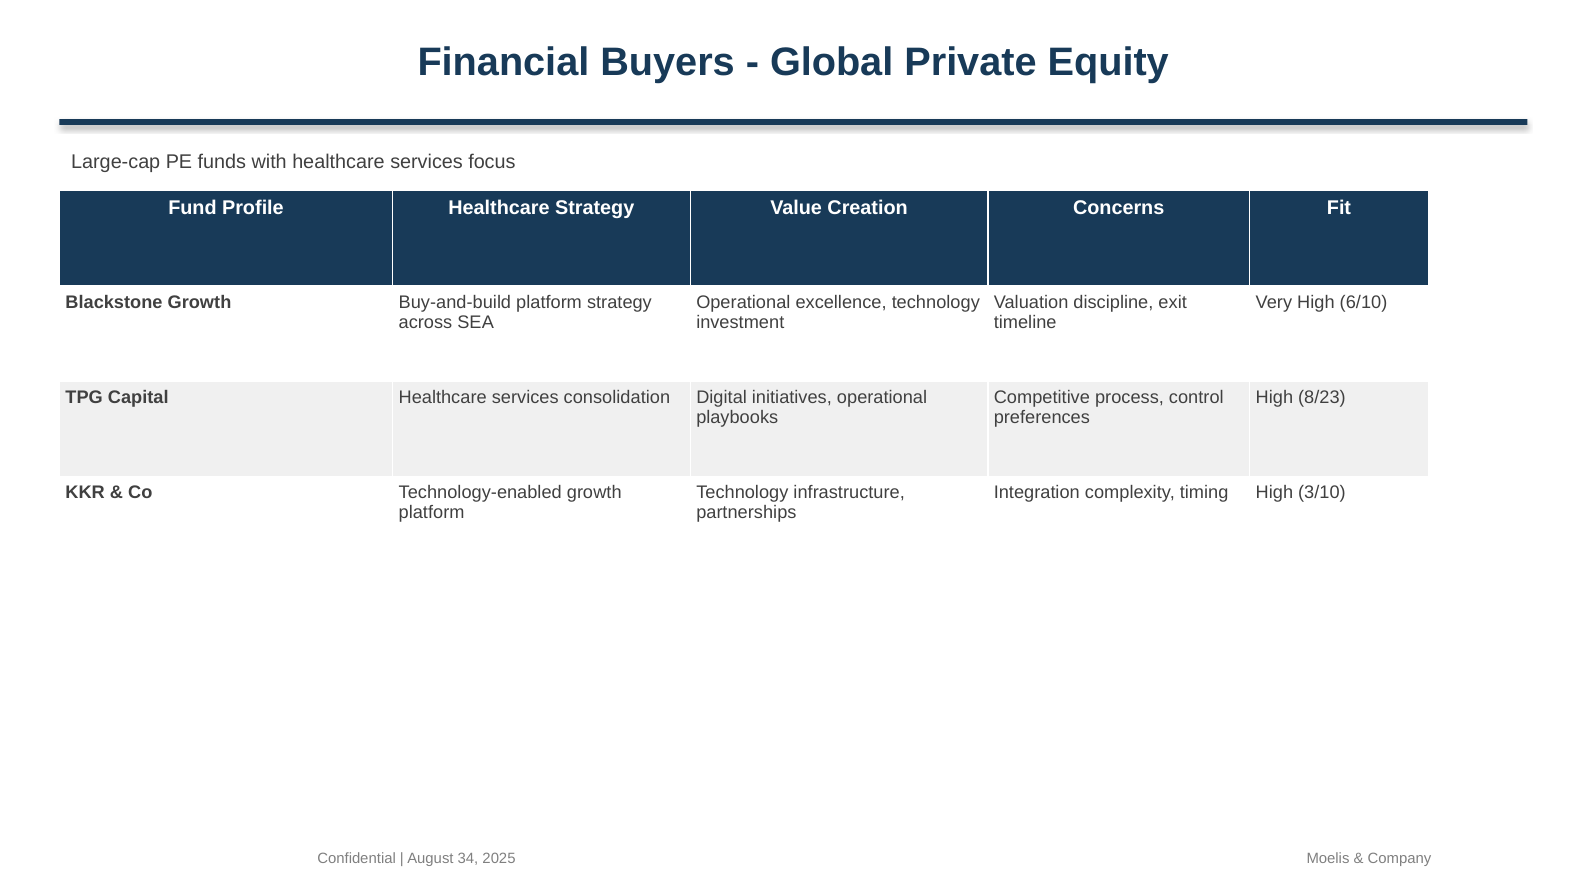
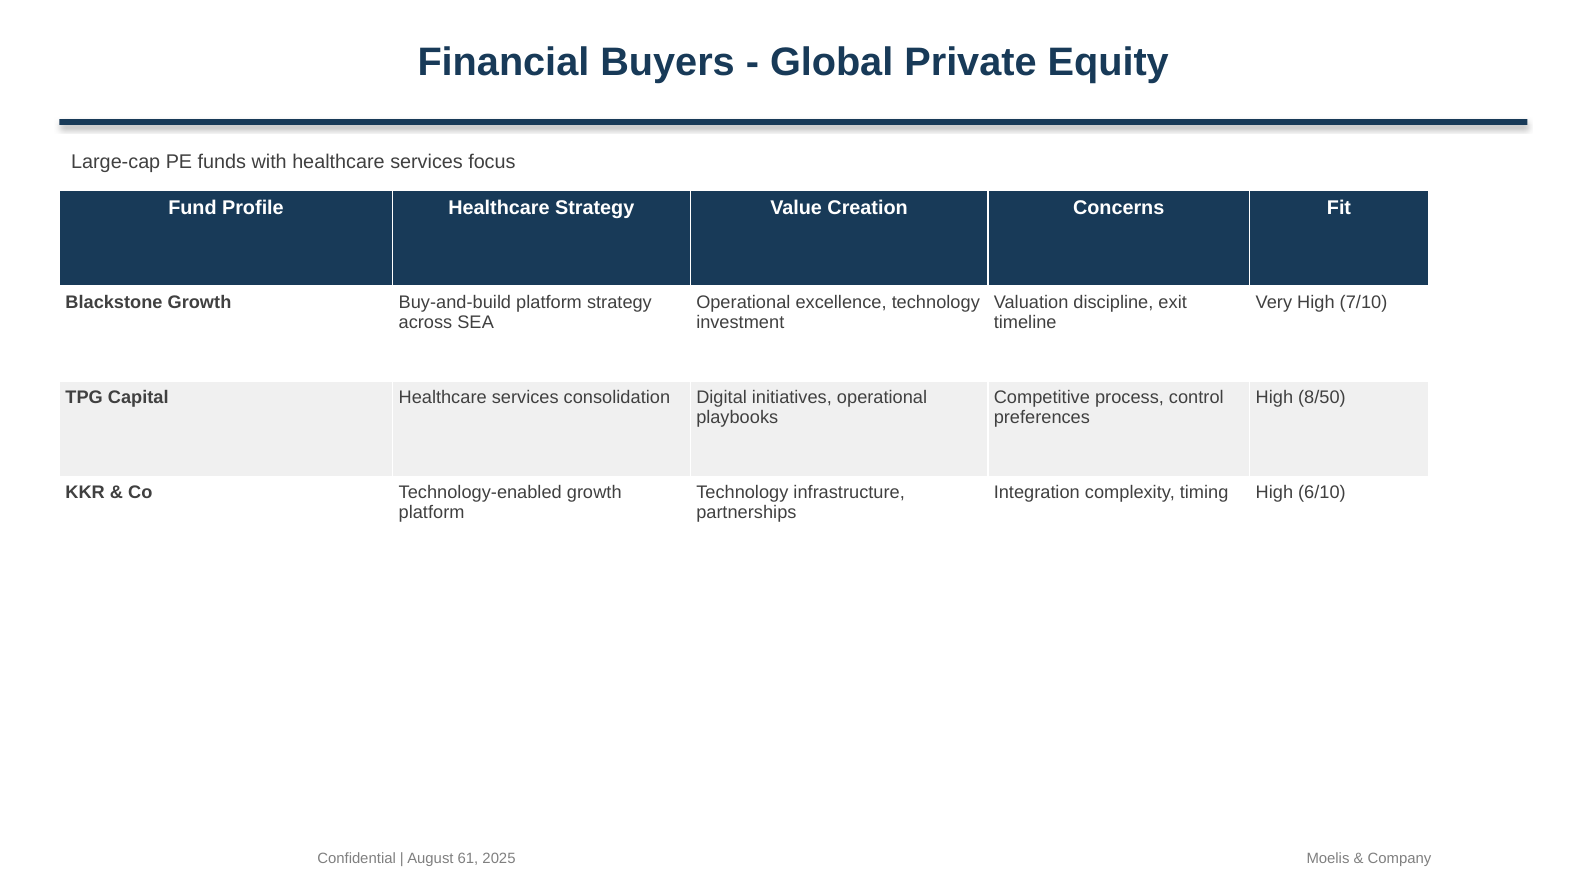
6/10: 6/10 -> 7/10
8/23: 8/23 -> 8/50
3/10: 3/10 -> 6/10
34: 34 -> 61
